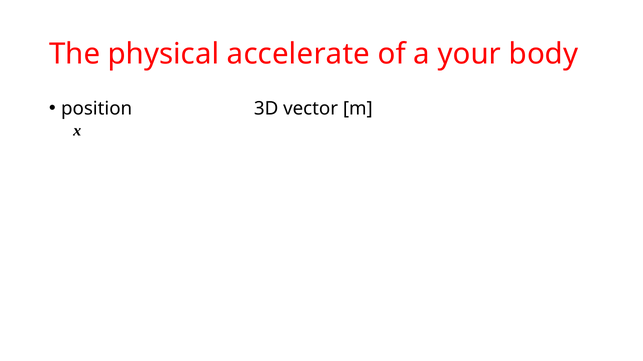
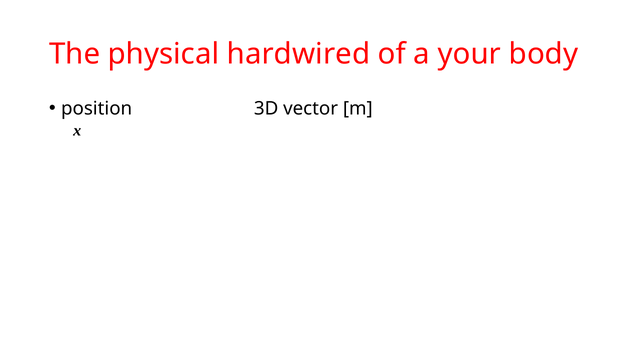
accelerate: accelerate -> hardwired
